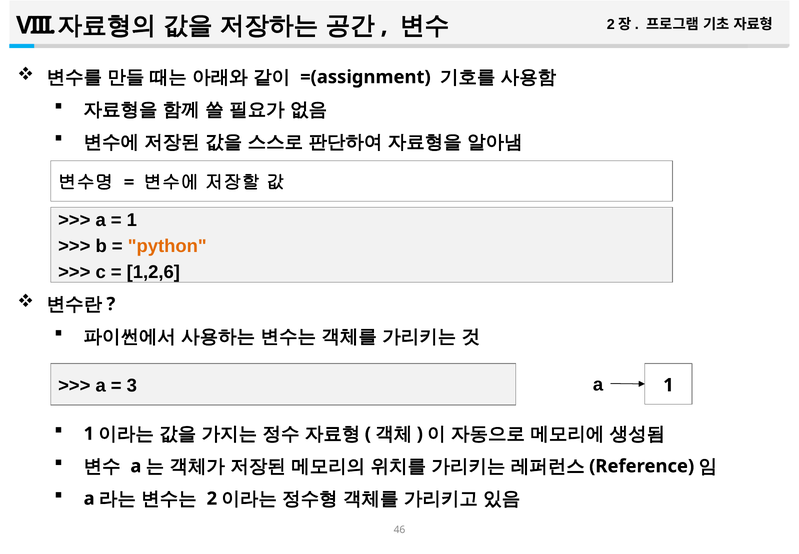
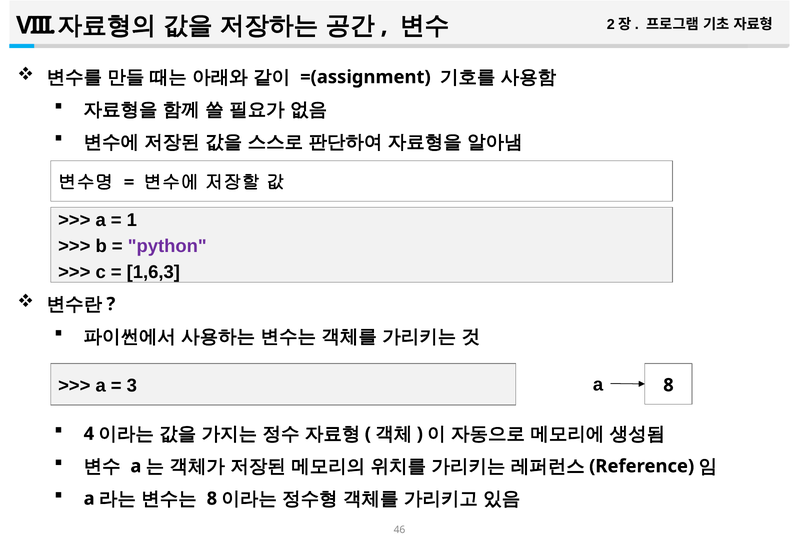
python colour: orange -> purple
1,2,6: 1,2,6 -> 1,6,3
3 1: 1 -> 8
1 at (89, 433): 1 -> 4
2 at (212, 498): 2 -> 8
